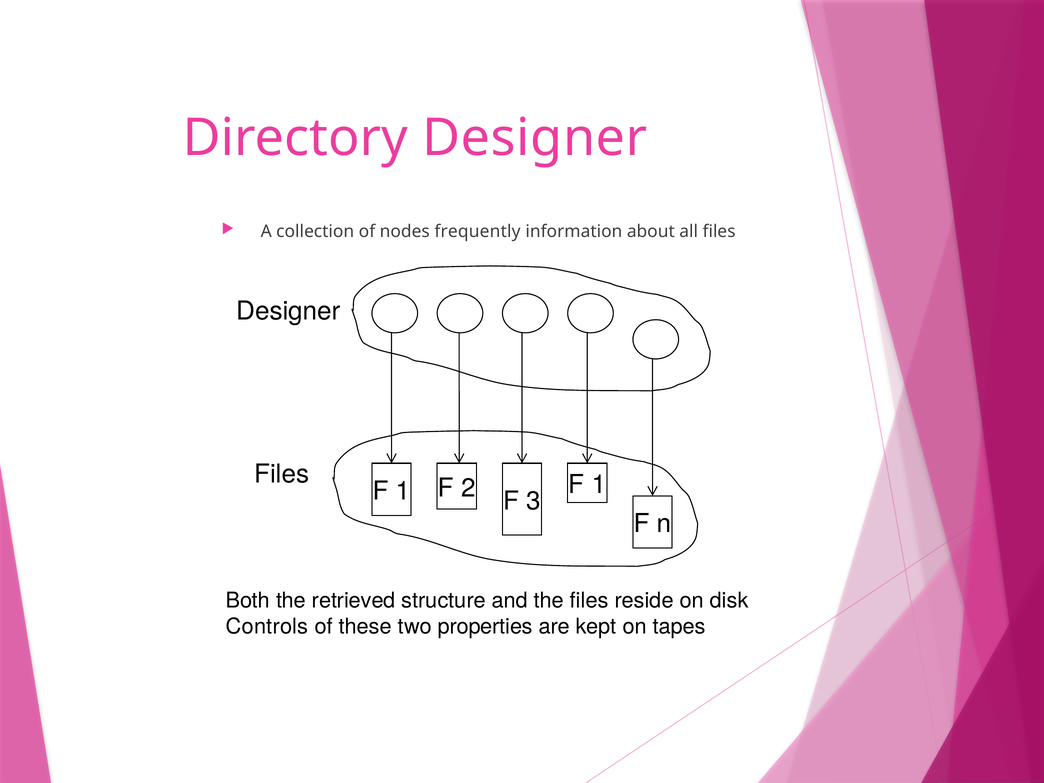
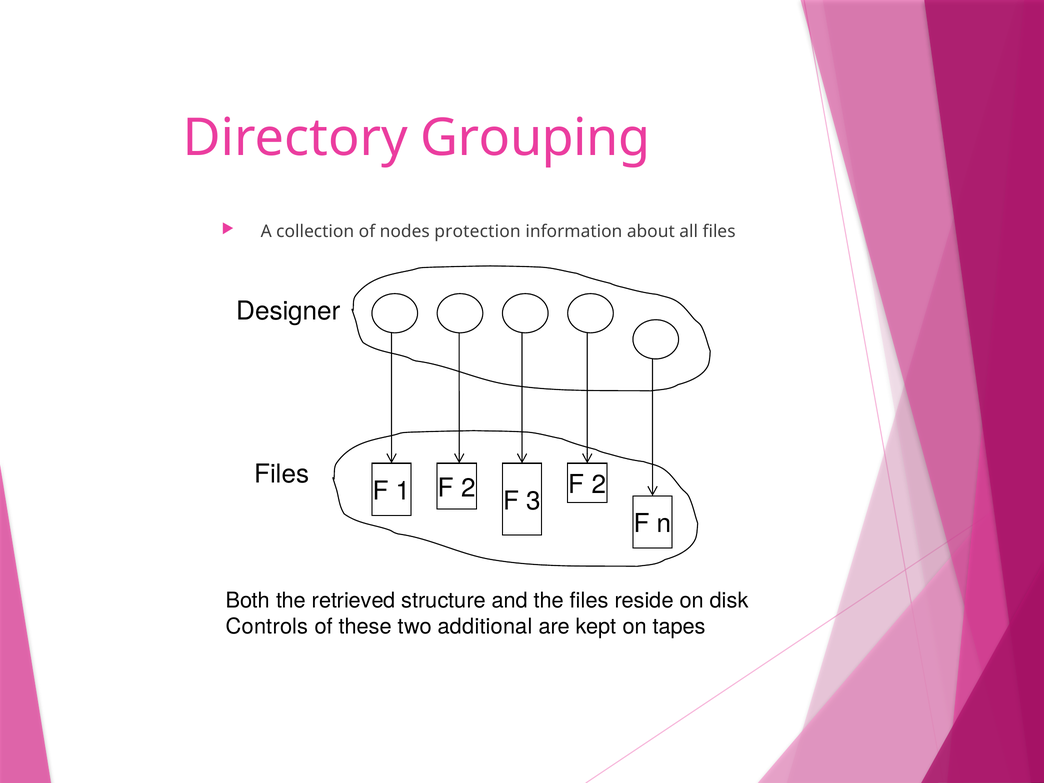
Directory Designer: Designer -> Grouping
frequently: frequently -> protection
1 at (599, 485): 1 -> 2
properties: properties -> additional
